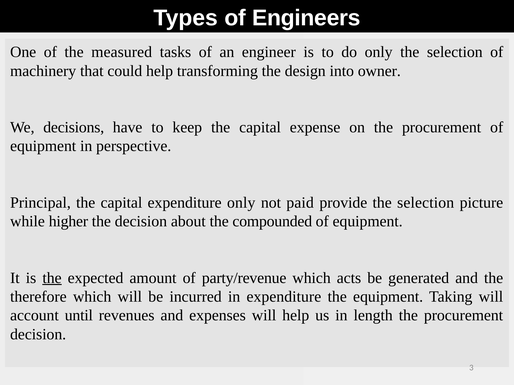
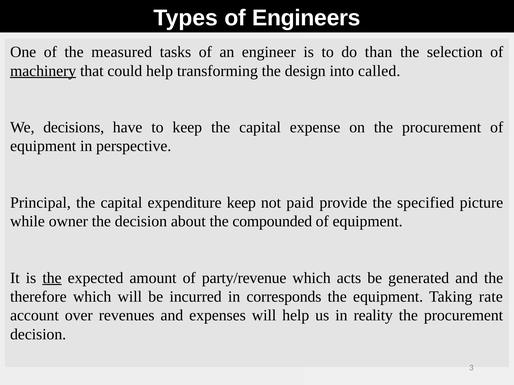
do only: only -> than
machinery underline: none -> present
owner: owner -> called
expenditure only: only -> keep
provide the selection: selection -> specified
higher: higher -> owner
in expenditure: expenditure -> corresponds
Taking will: will -> rate
until: until -> over
length: length -> reality
